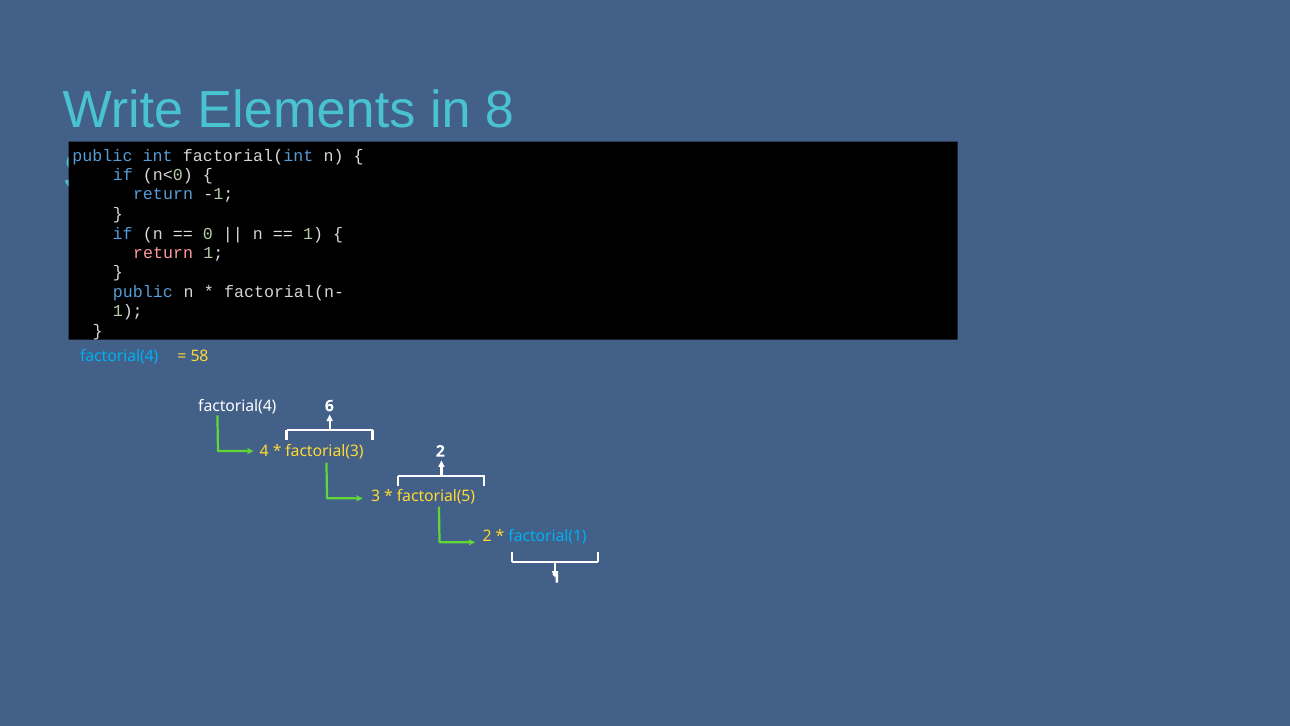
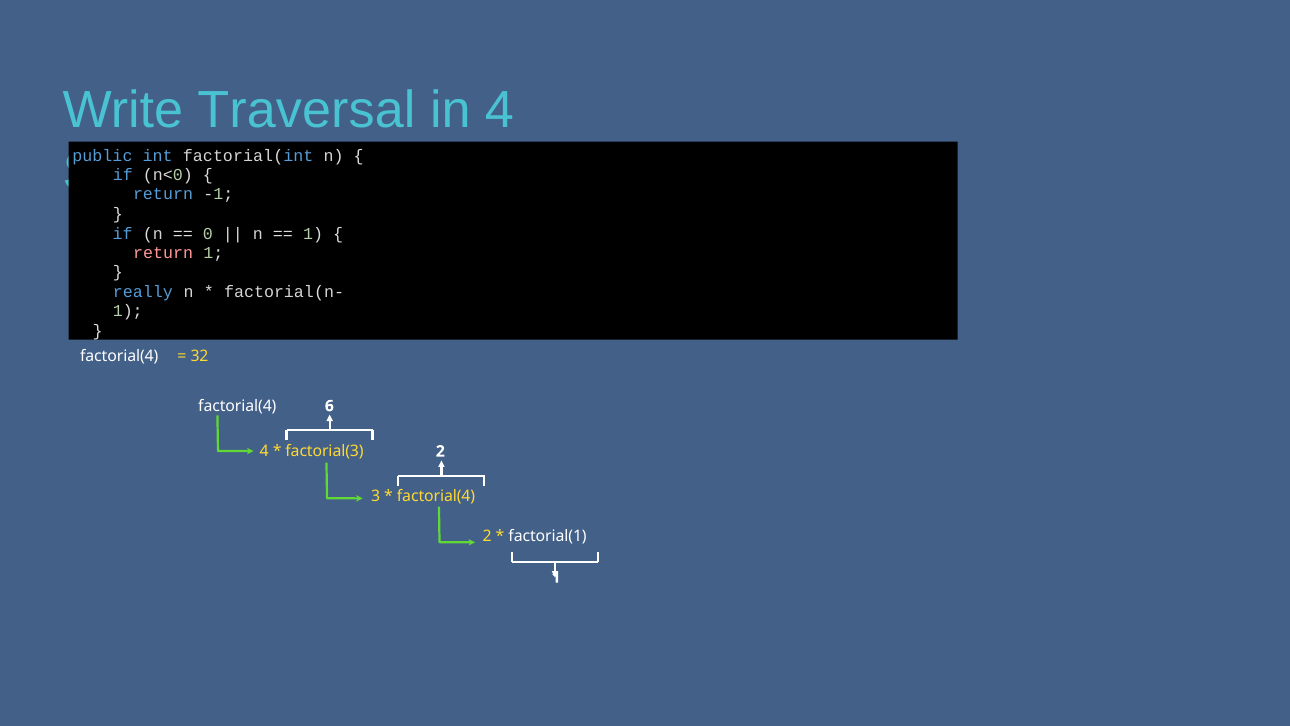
Elements: Elements -> Traversal
in 8: 8 -> 4
public at (143, 291): public -> really
factorial(4 at (119, 356) colour: light blue -> white
58: 58 -> 32
factorial(5 at (436, 496): factorial(5 -> factorial(4
factorial(1 colour: light blue -> white
